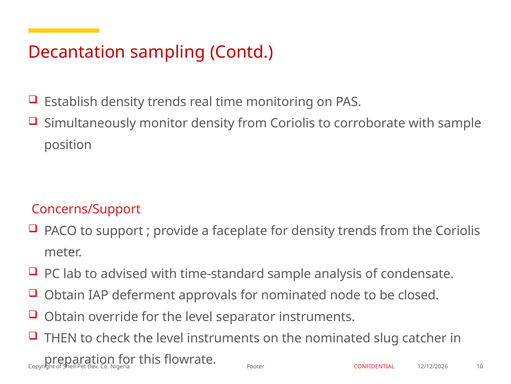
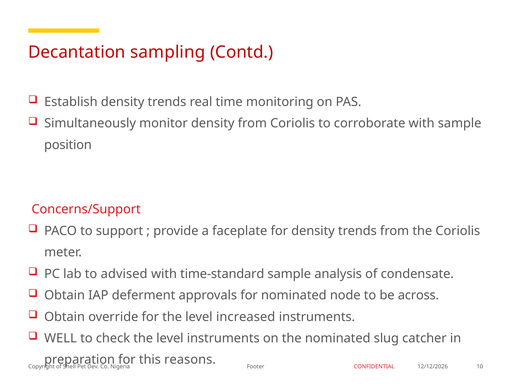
closed: closed -> across
separator: separator -> increased
THEN: THEN -> WELL
flowrate: flowrate -> reasons
